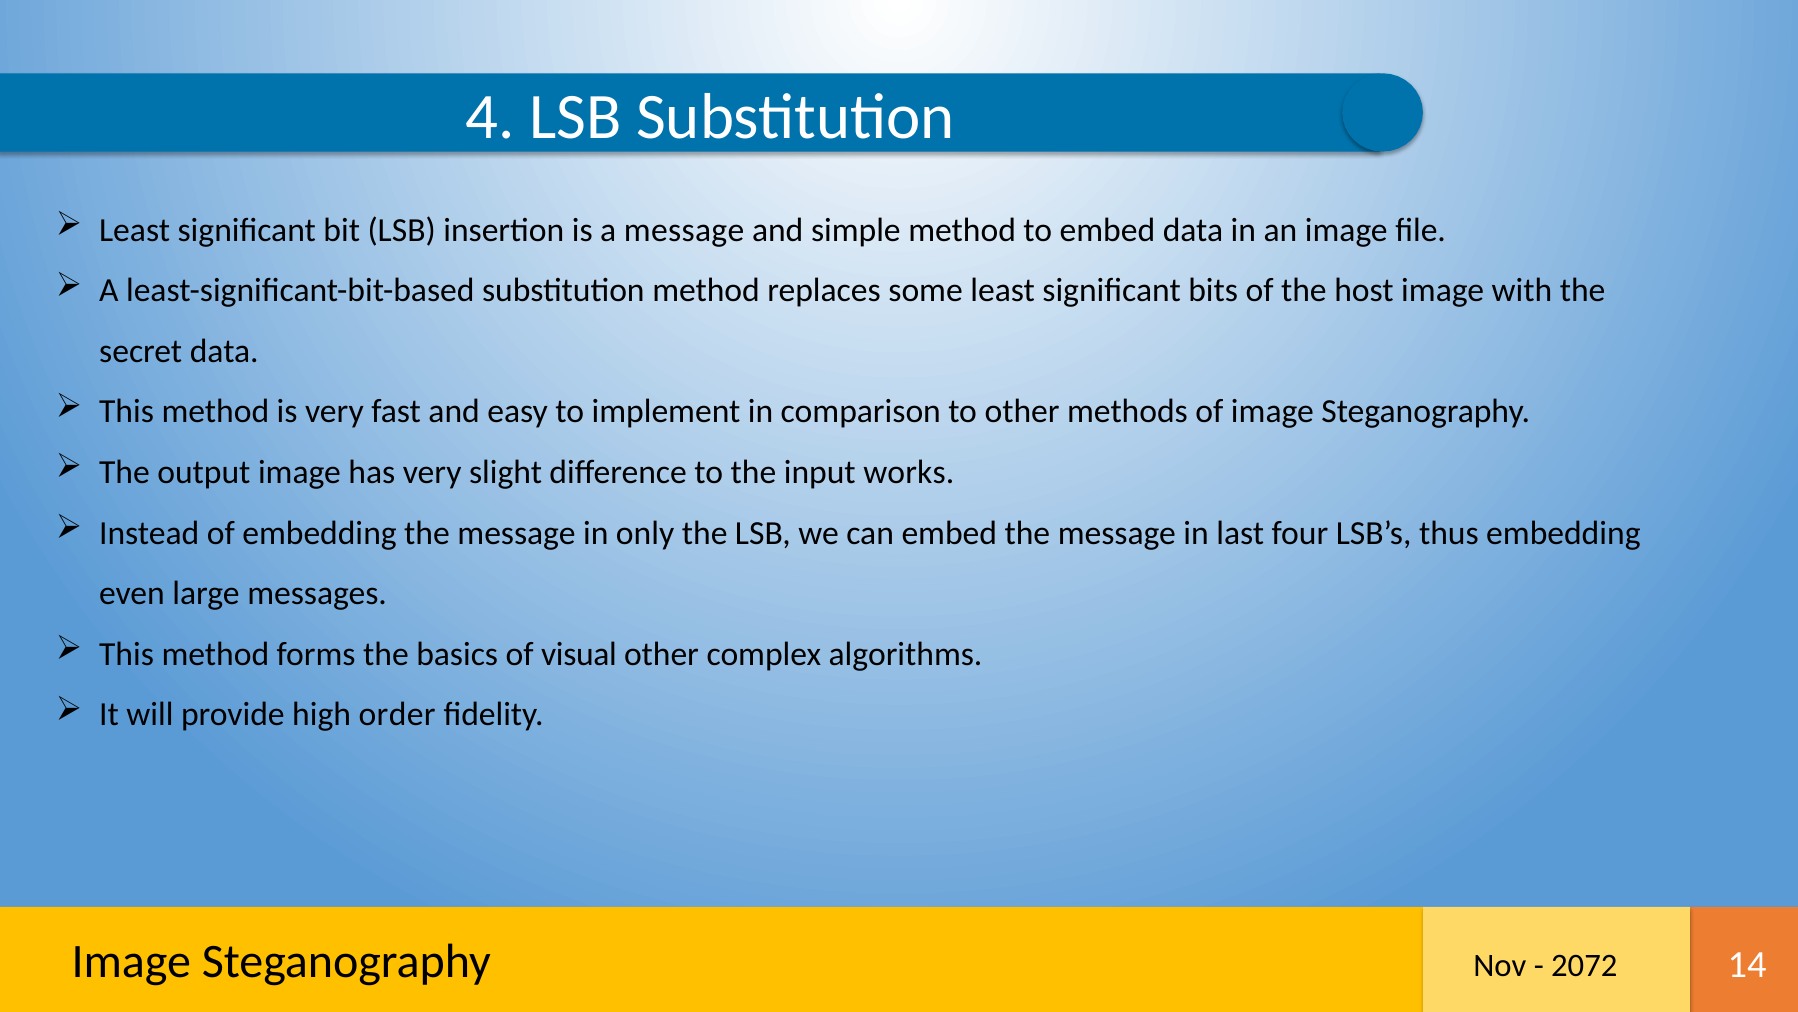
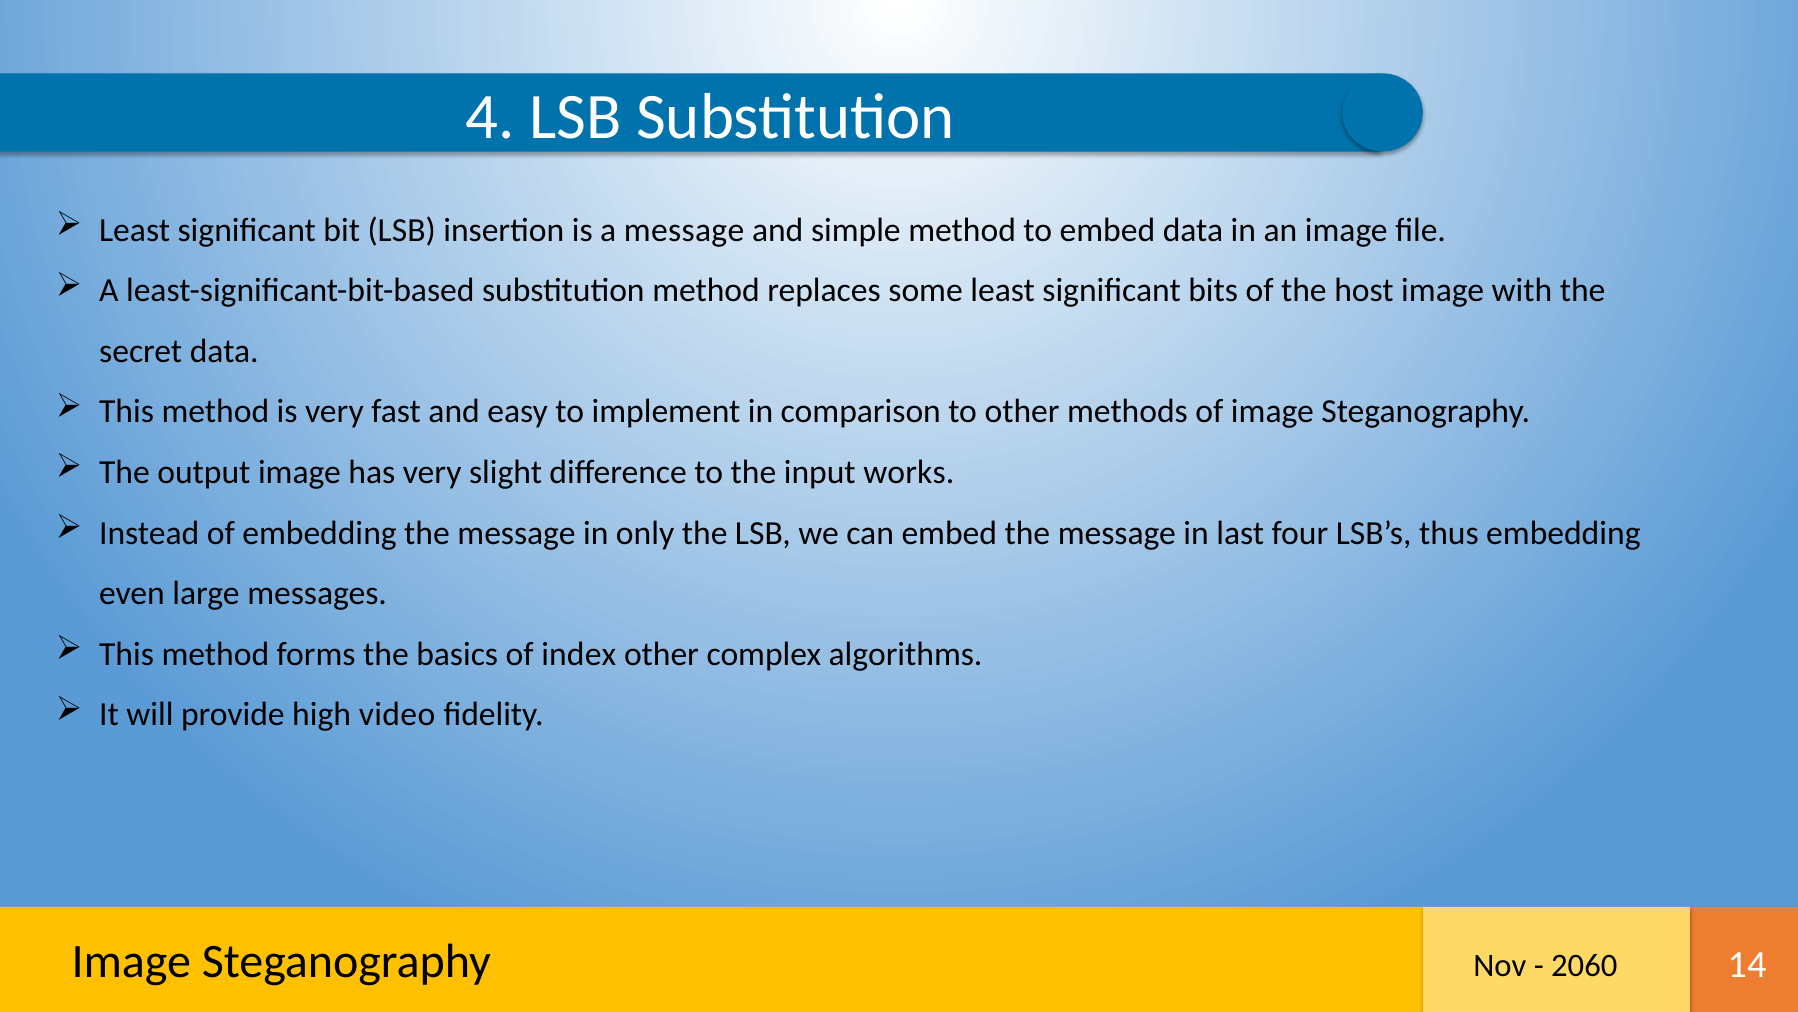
visual: visual -> index
order: order -> video
2072: 2072 -> 2060
